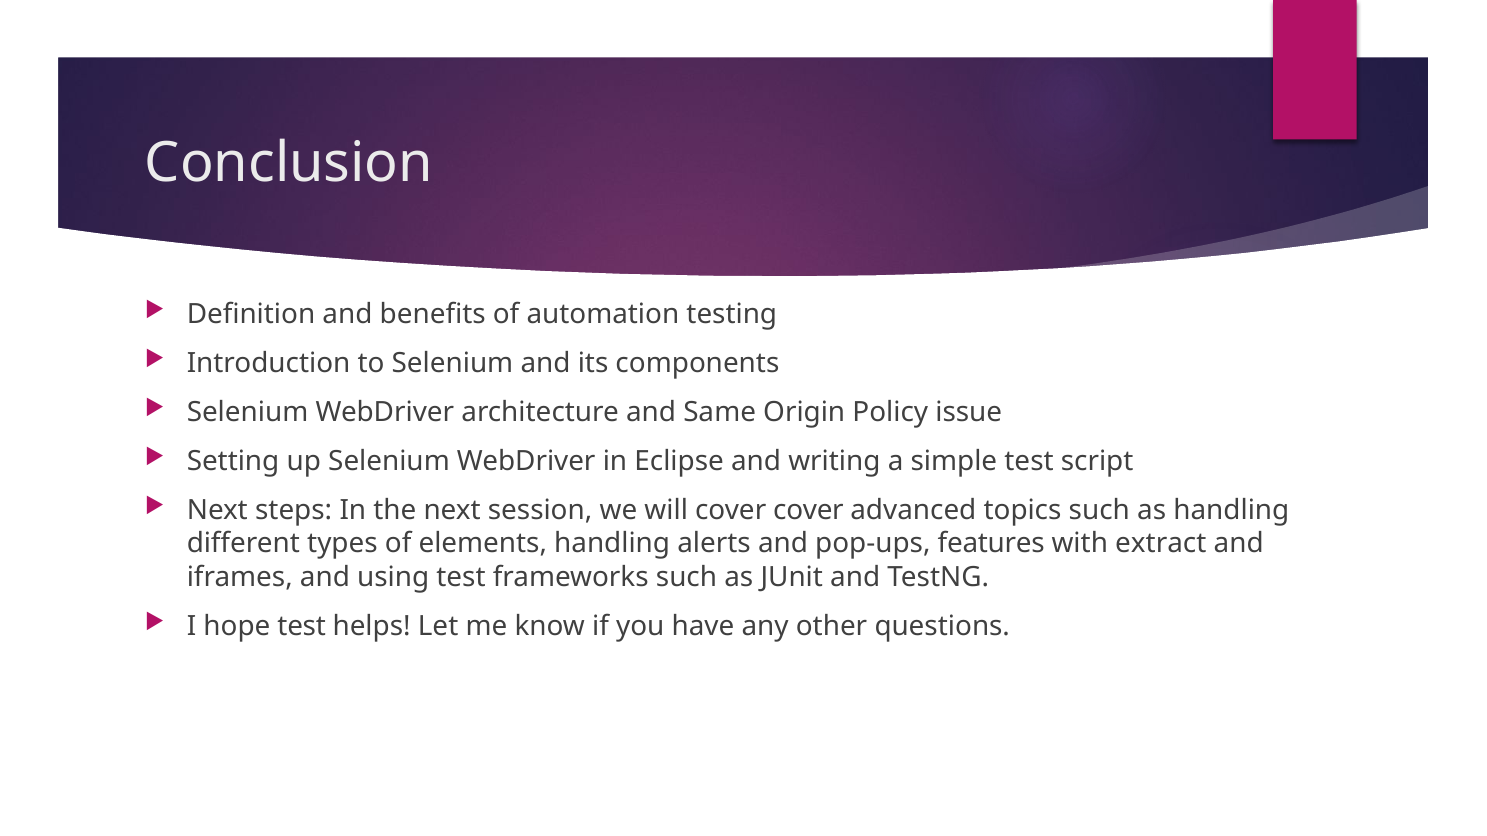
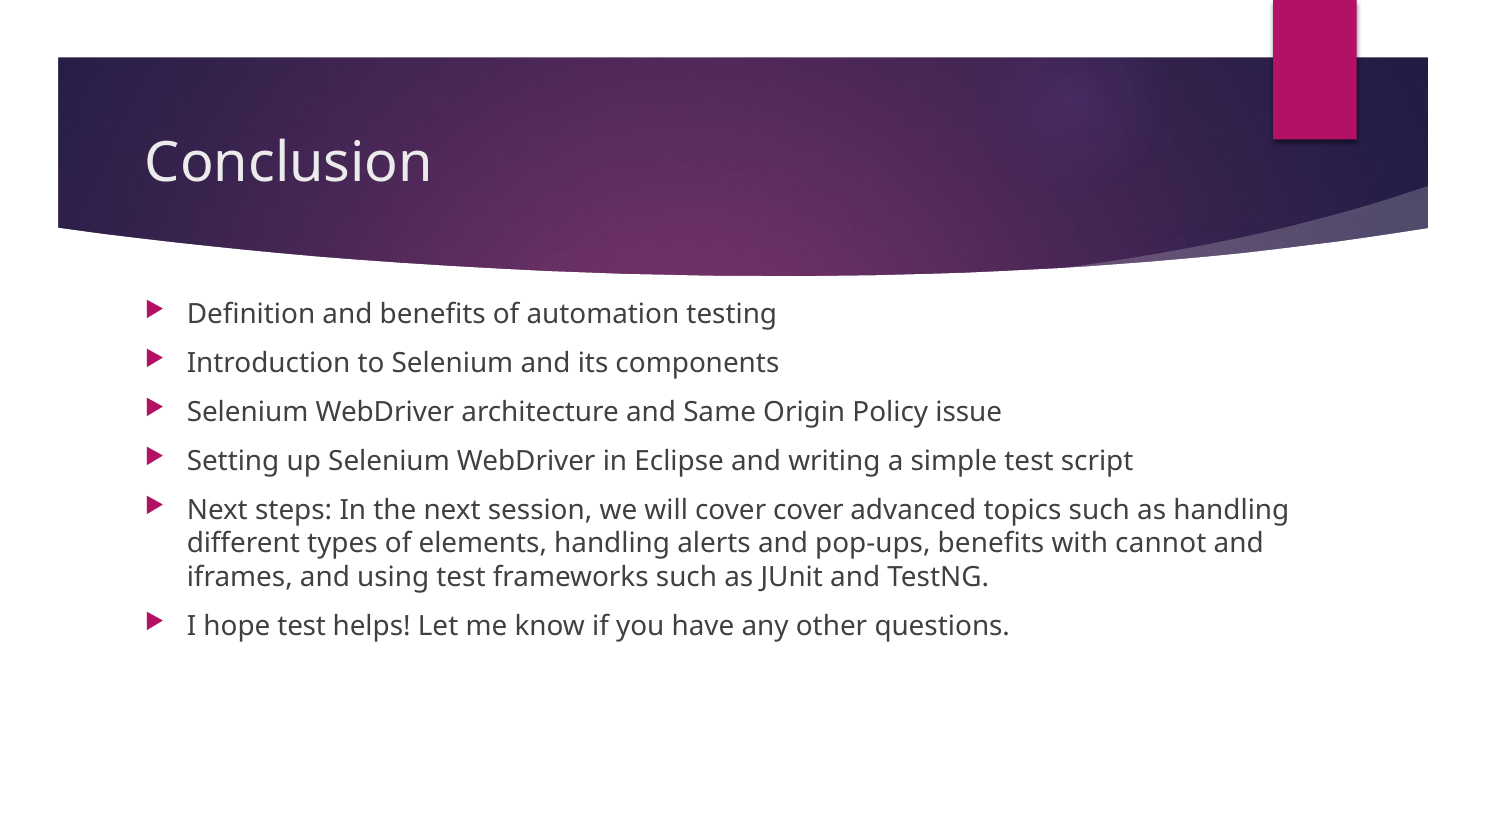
pop-ups features: features -> benefits
extract: extract -> cannot
